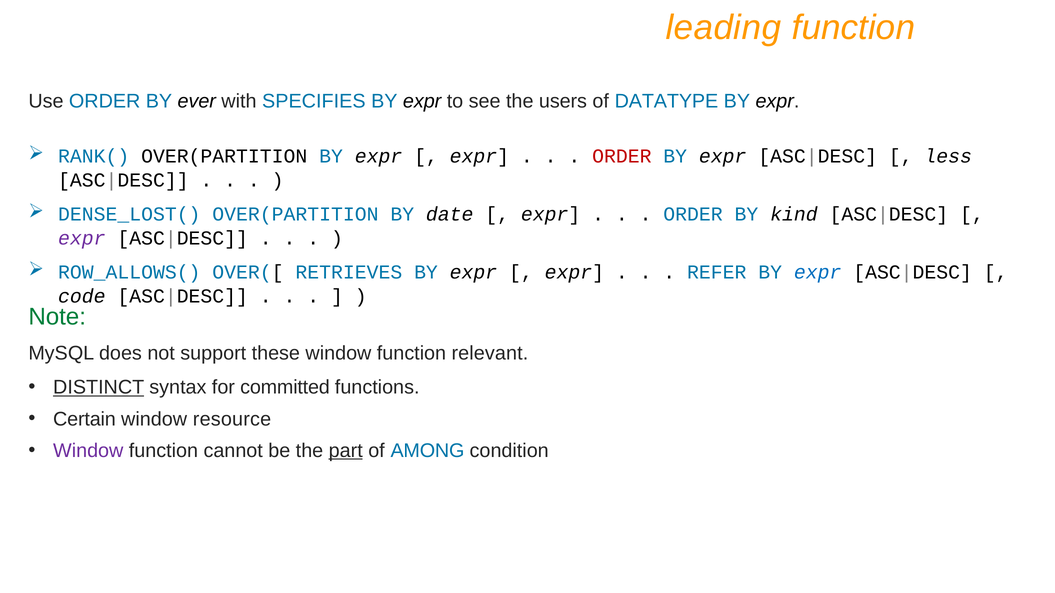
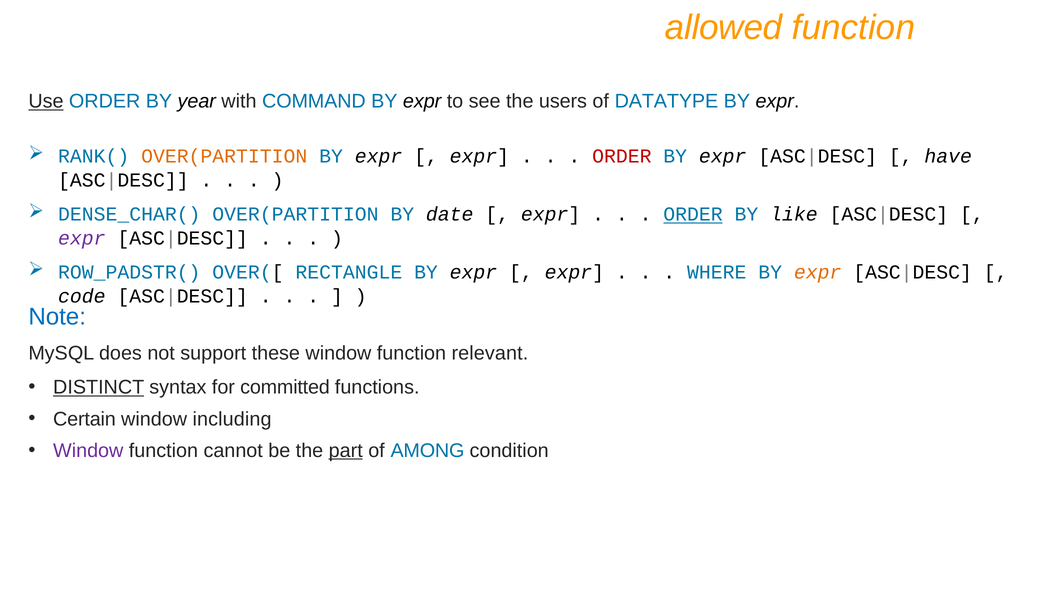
leading: leading -> allowed
Use underline: none -> present
ever: ever -> year
SPECIFIES: SPECIFIES -> COMMAND
OVER(PARTITION at (224, 157) colour: black -> orange
less: less -> have
DENSE_LOST(: DENSE_LOST( -> DENSE_CHAR(
ORDER at (693, 215) underline: none -> present
kind: kind -> like
ROW_ALLOWS(: ROW_ALLOWS( -> ROW_PADSTR(
RETRIEVES: RETRIEVES -> RECTANGLE
REFER: REFER -> WHERE
expr at (818, 273) colour: blue -> orange
Note colour: green -> blue
resource: resource -> including
